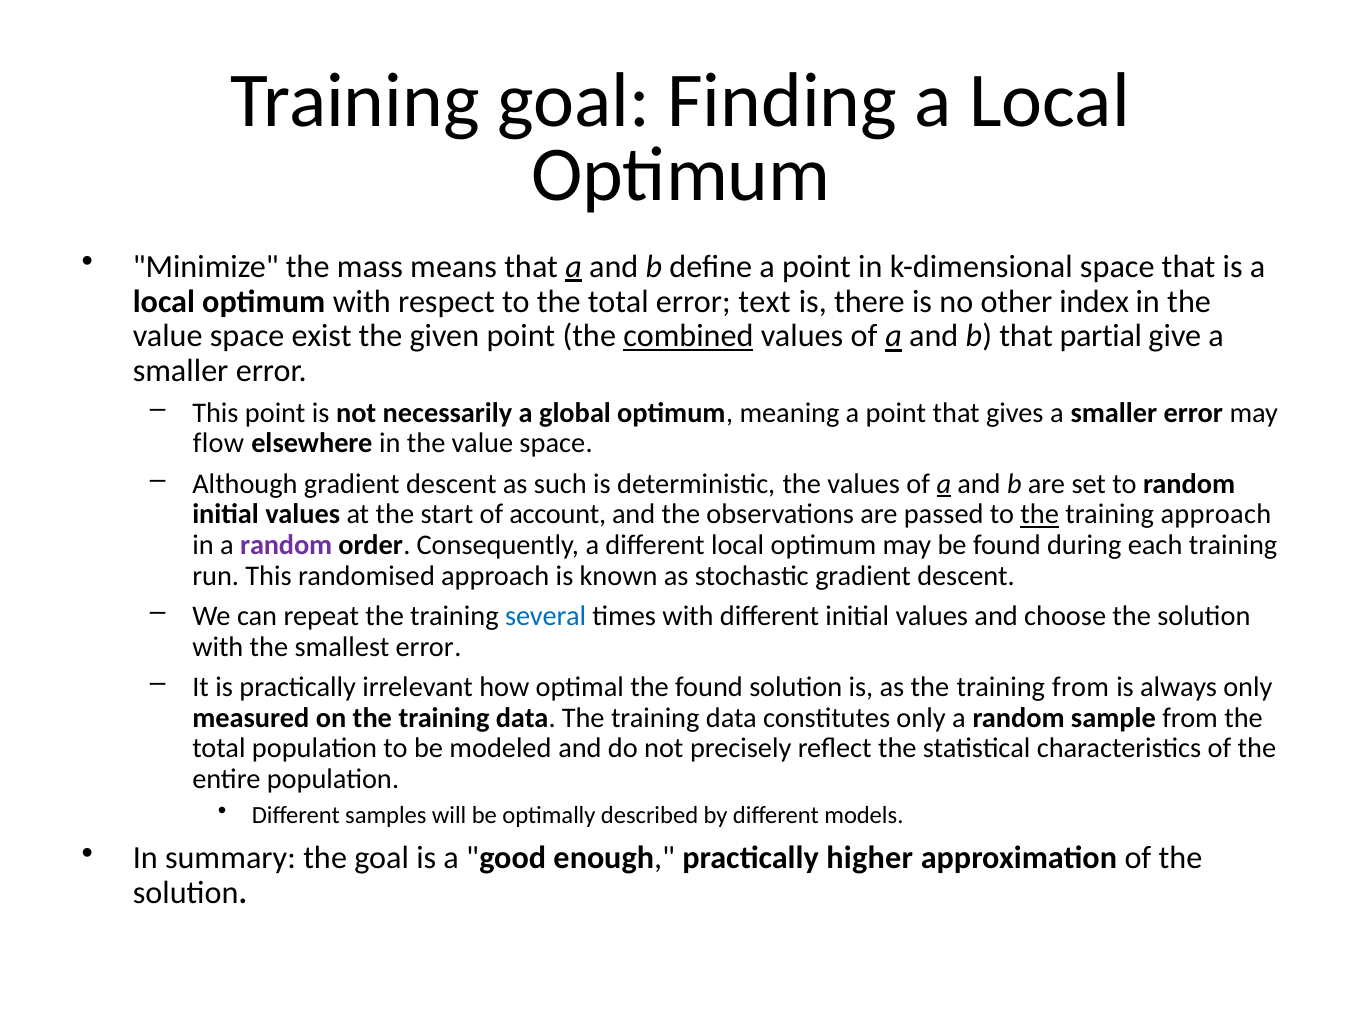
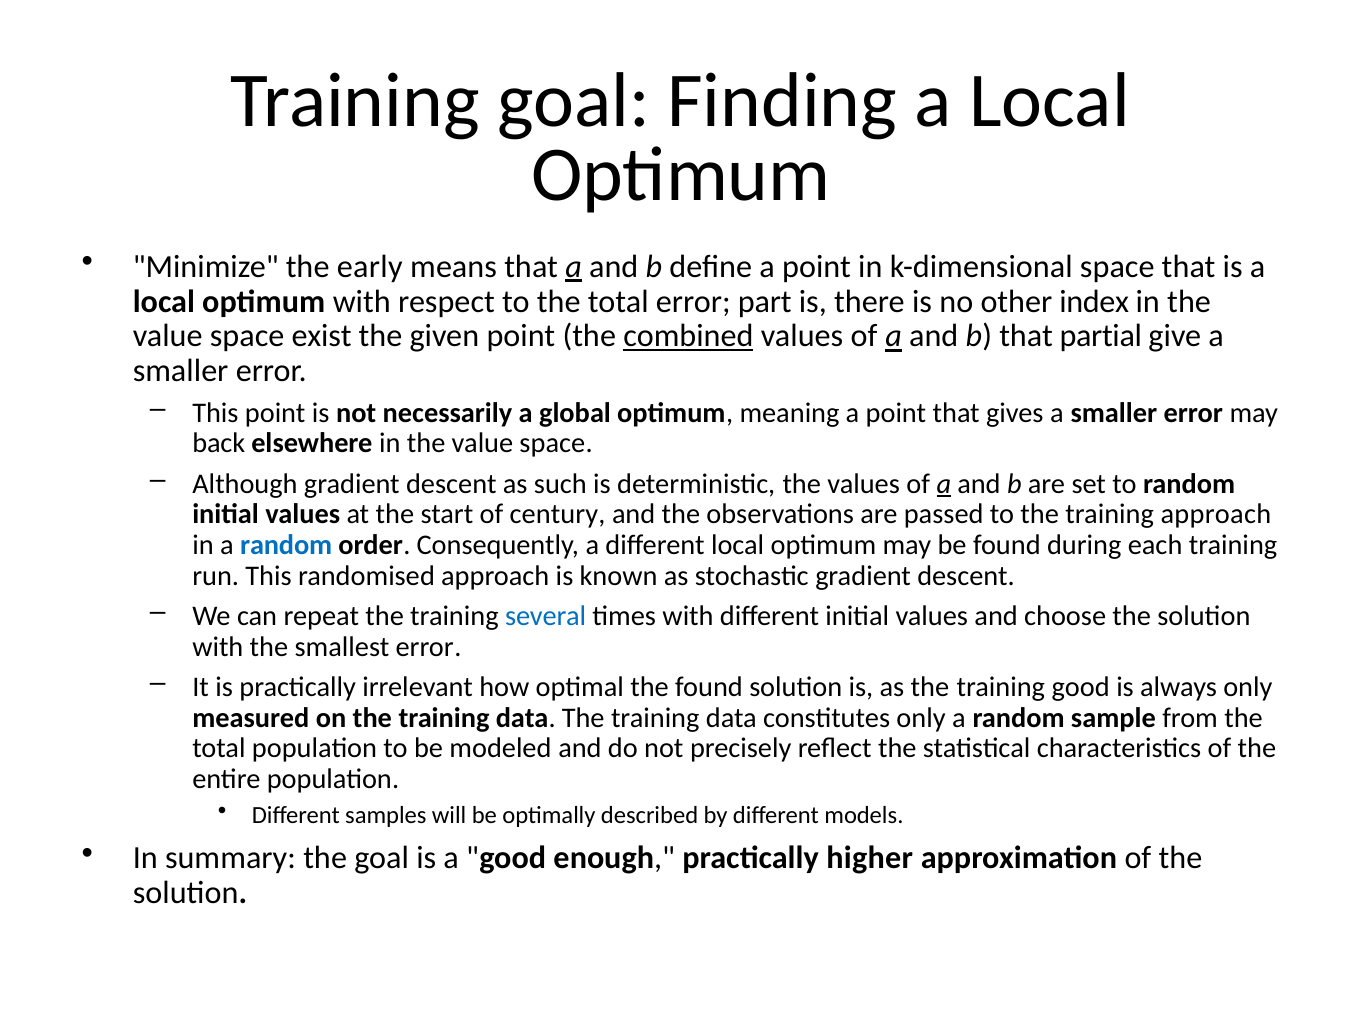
mass: mass -> early
text: text -> part
flow: flow -> back
account: account -> century
the at (1040, 514) underline: present -> none
random at (286, 545) colour: purple -> blue
training from: from -> good
